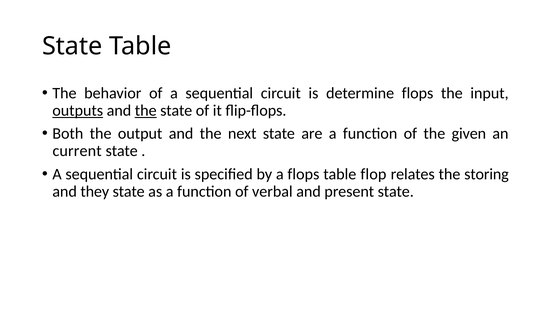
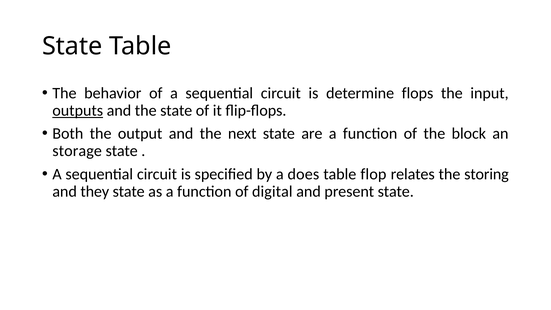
the at (146, 111) underline: present -> none
given: given -> block
current: current -> storage
a flops: flops -> does
verbal: verbal -> digital
